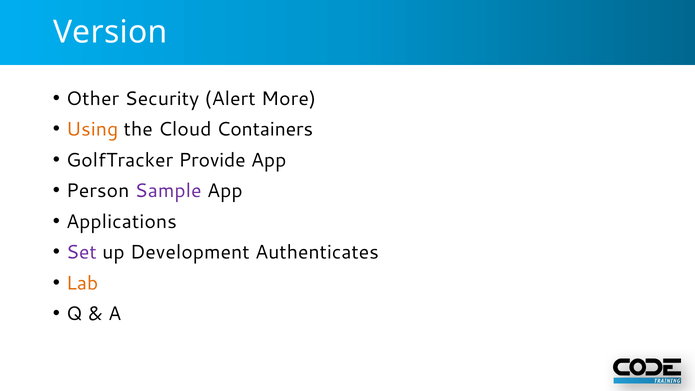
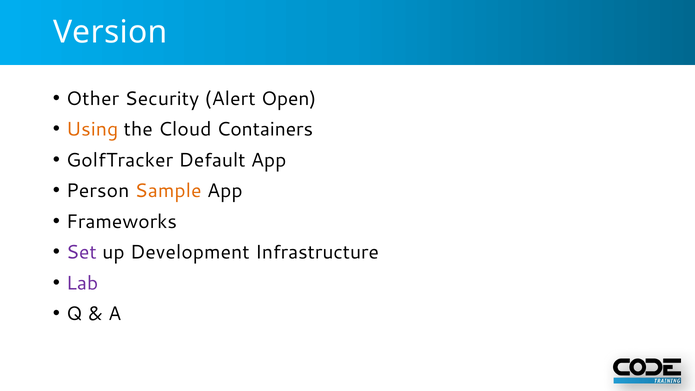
More: More -> Open
Provide: Provide -> Default
Sample colour: purple -> orange
Applications: Applications -> Frameworks
Authenticates: Authenticates -> Infrastructure
Lab colour: orange -> purple
